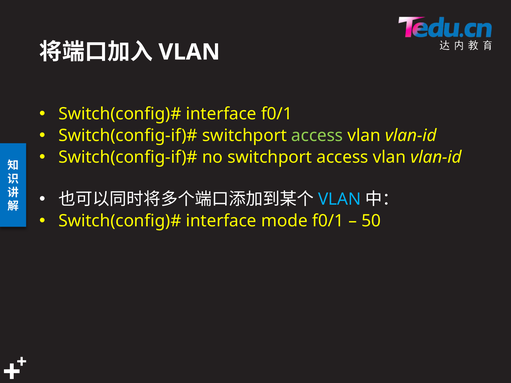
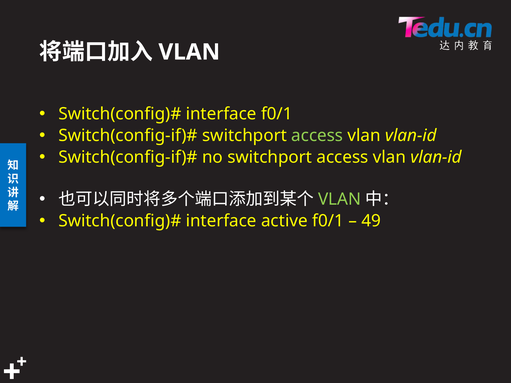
VLAN at (340, 199) colour: light blue -> light green
mode: mode -> active
50: 50 -> 49
